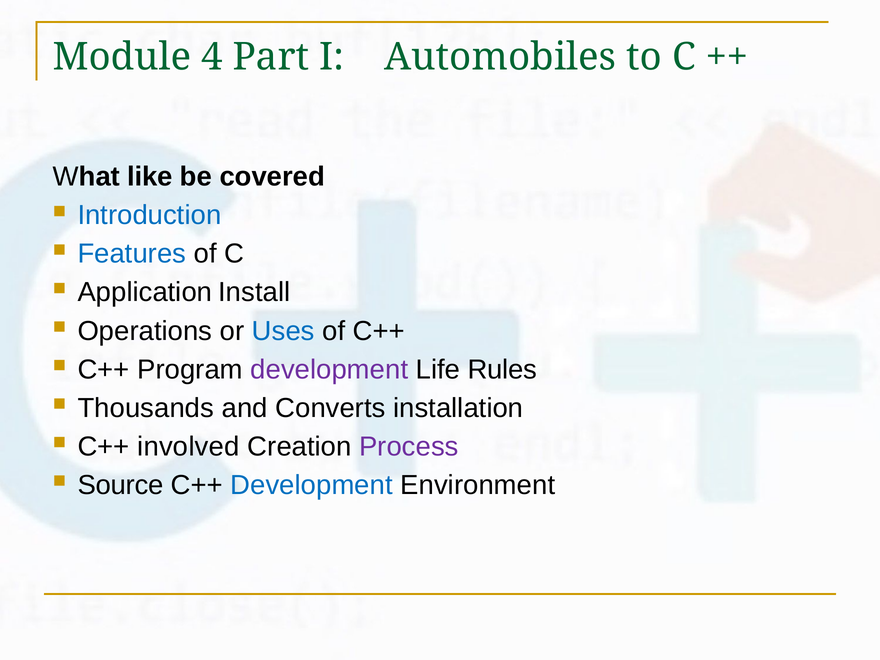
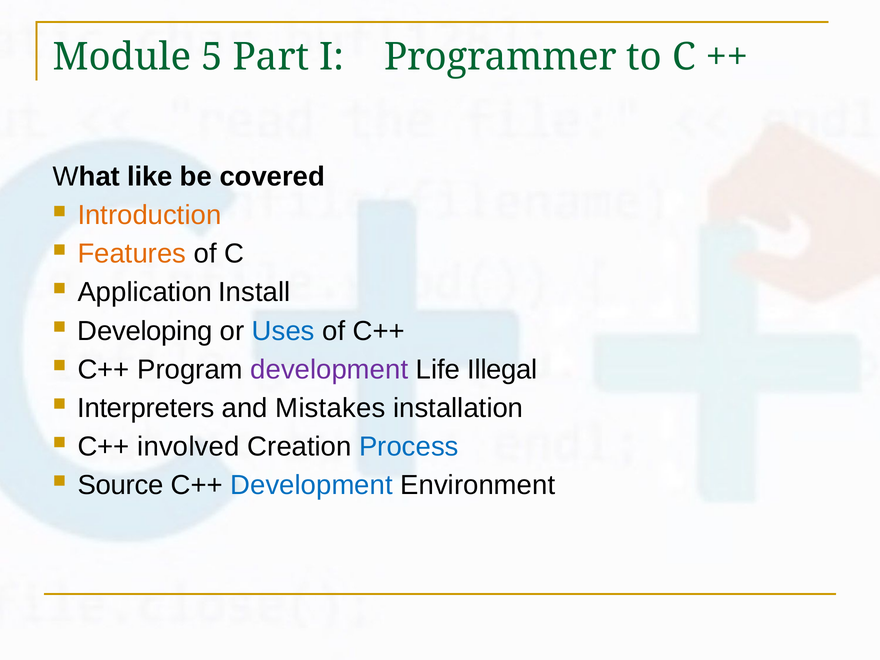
4: 4 -> 5
Automobiles: Automobiles -> Programmer
Introduction colour: blue -> orange
Features colour: blue -> orange
Operations: Operations -> Developing
Rules: Rules -> Illegal
Thousands: Thousands -> Interpreters
Converts: Converts -> Mistakes
Process colour: purple -> blue
